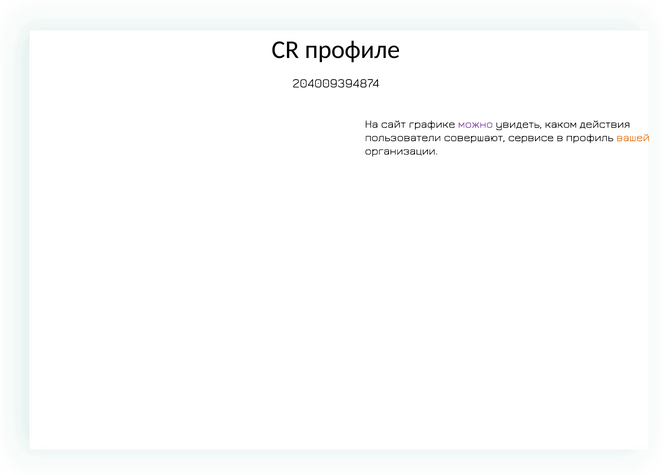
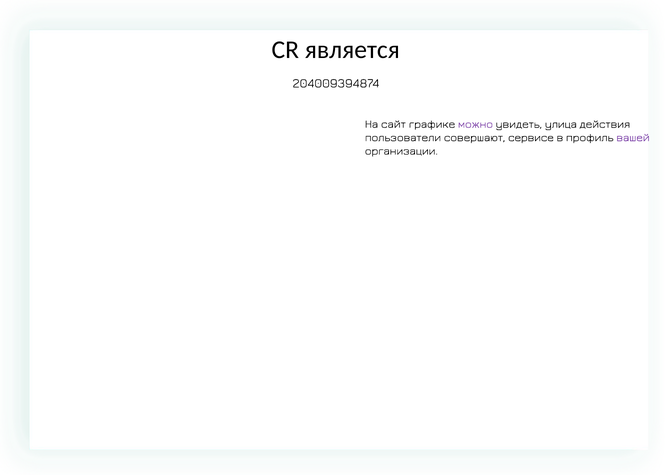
профиле: профиле -> является
каком: каком -> улица
вашей colour: orange -> purple
